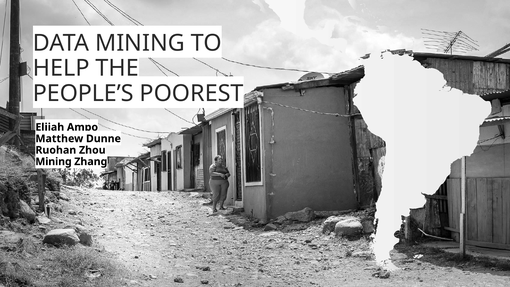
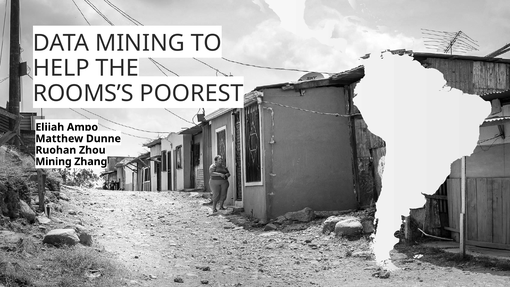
PEOPLE’S: PEOPLE’S -> ROOMS’S
